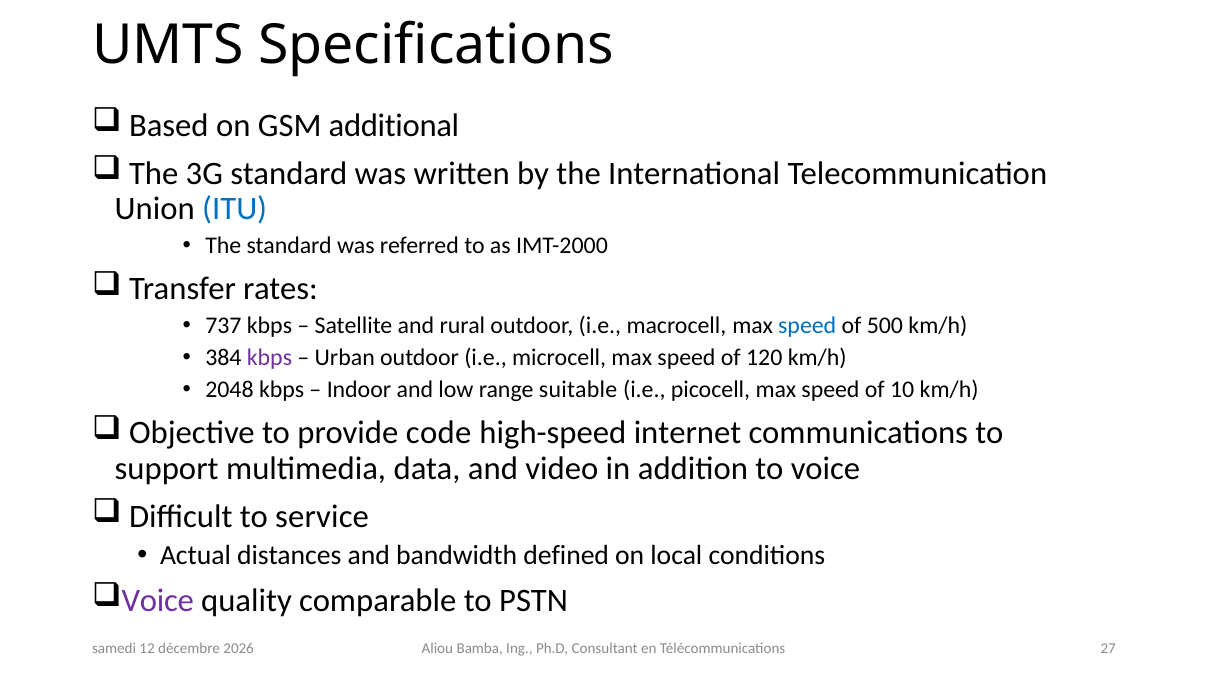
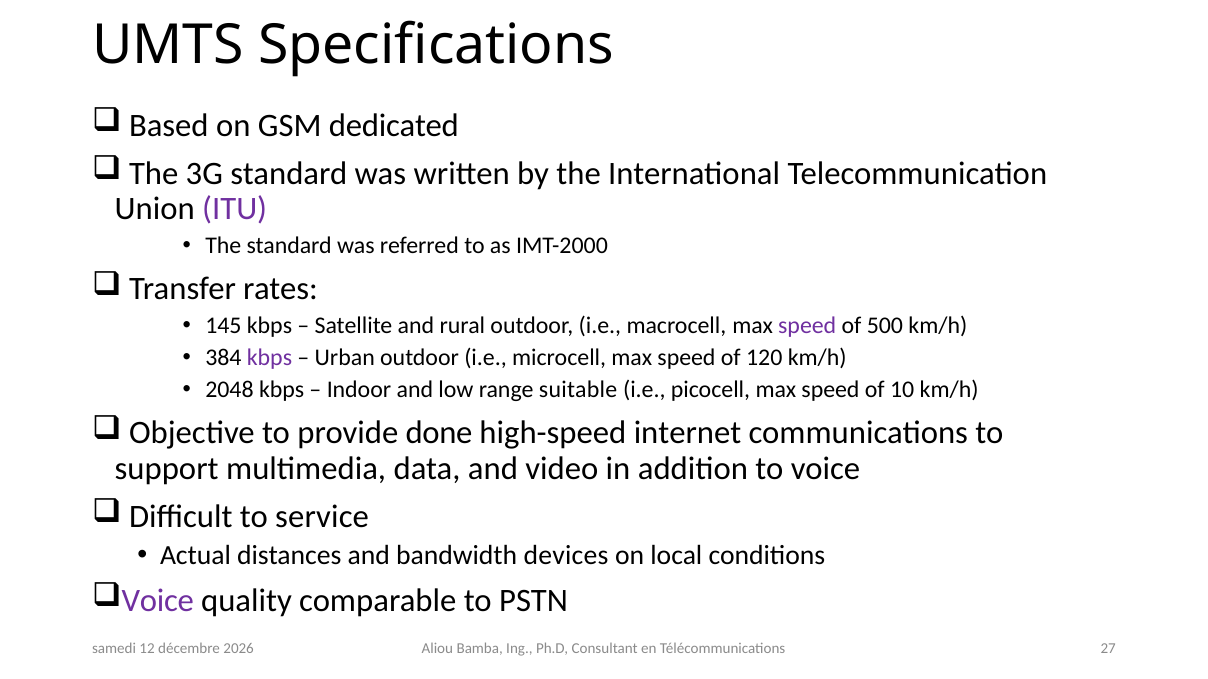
additional: additional -> dedicated
ITU colour: blue -> purple
737: 737 -> 145
speed at (807, 326) colour: blue -> purple
code: code -> done
defined: defined -> devices
